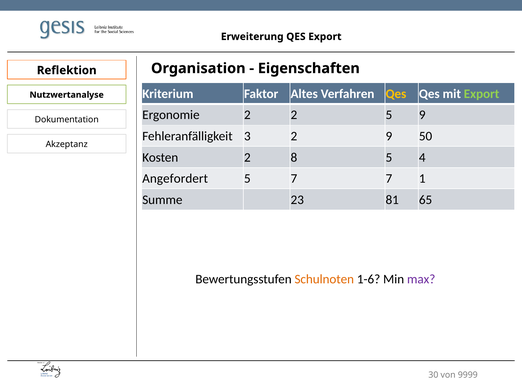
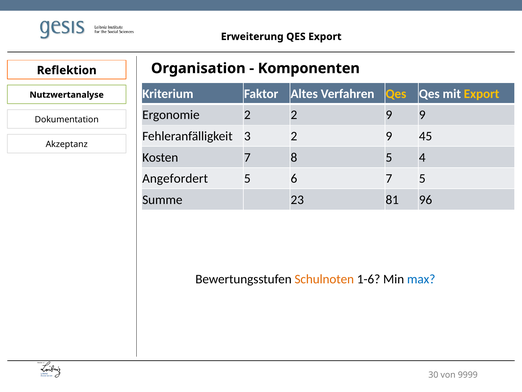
Eigenschaften: Eigenschaften -> Komponenten
Export at (482, 94) colour: light green -> yellow
2 2 5: 5 -> 9
50: 50 -> 45
Kosten 2: 2 -> 7
5 7: 7 -> 6
7 1: 1 -> 5
65: 65 -> 96
max colour: purple -> blue
